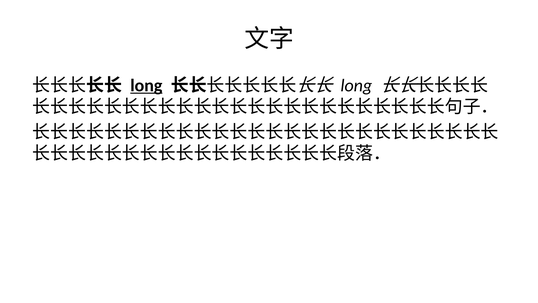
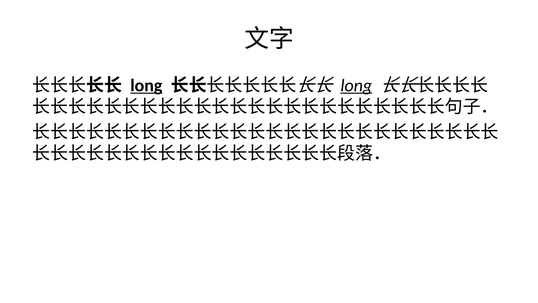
long at (356, 85) underline: none -> present
